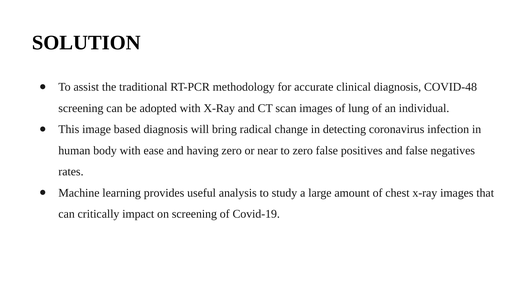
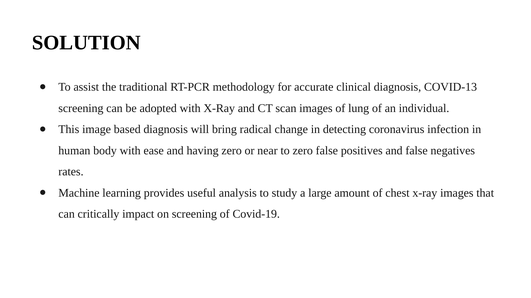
COVID-48: COVID-48 -> COVID-13
